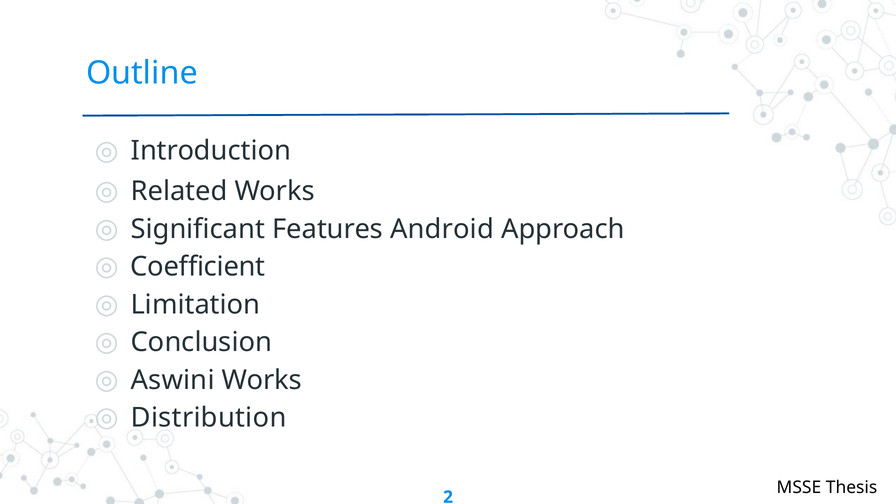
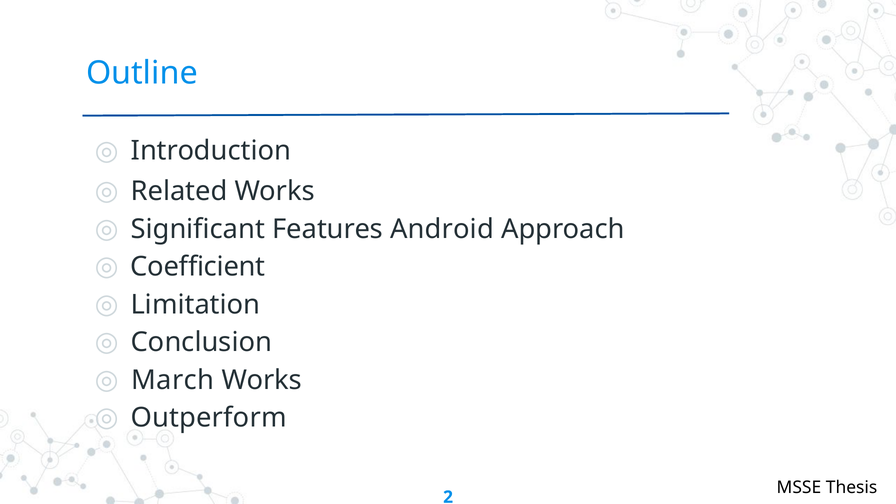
Aswini: Aswini -> March
Distribution: Distribution -> Outperform
